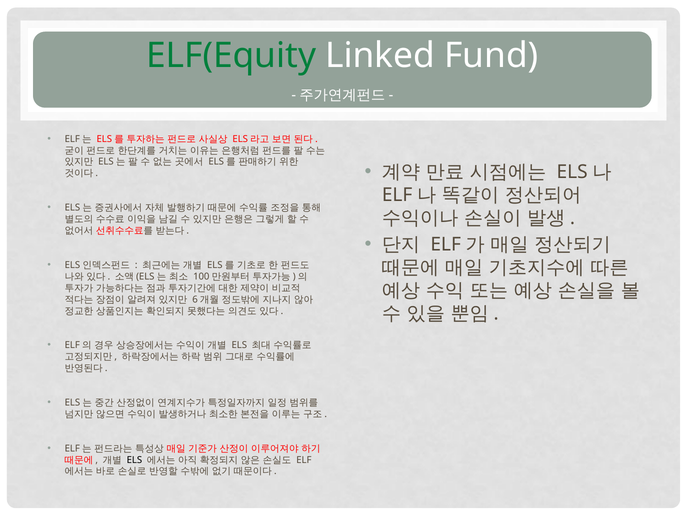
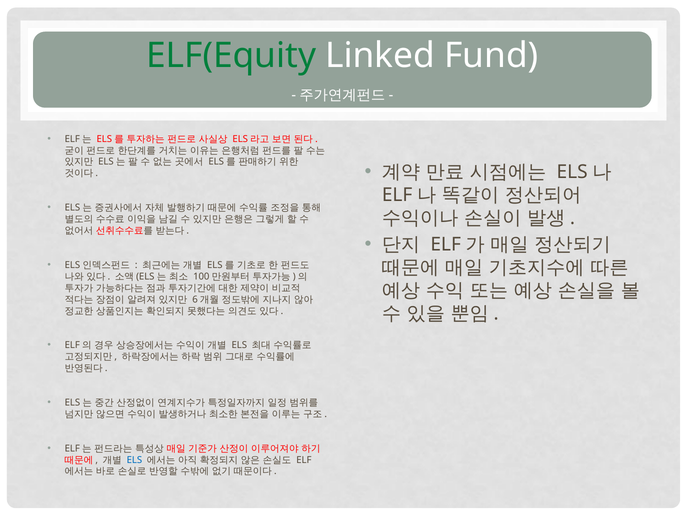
ELS at (134, 460) colour: black -> blue
